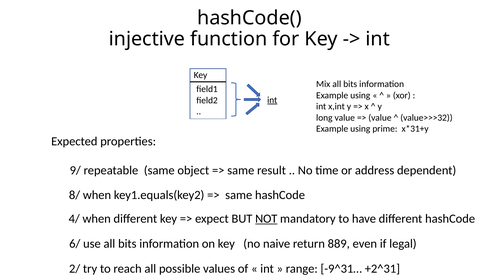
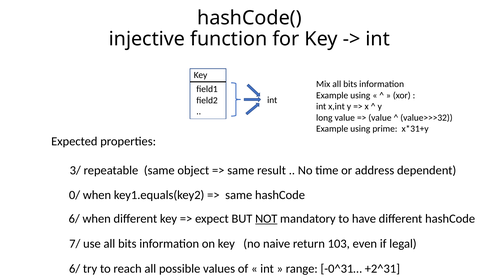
int at (272, 100) underline: present -> none
9/: 9/ -> 3/
8/: 8/ -> 0/
4/ at (74, 219): 4/ -> 6/
6/: 6/ -> 7/
889: 889 -> 103
2/ at (75, 269): 2/ -> 6/
-9^31…: -9^31… -> -0^31…
